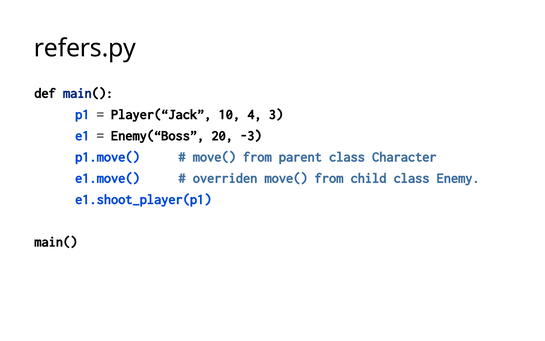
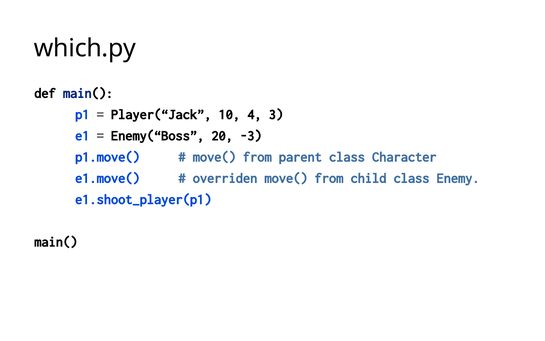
refers.py: refers.py -> which.py
